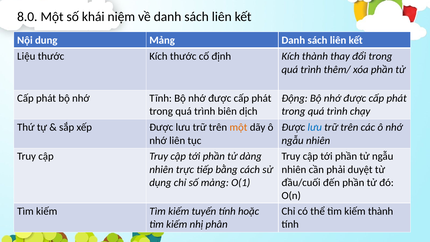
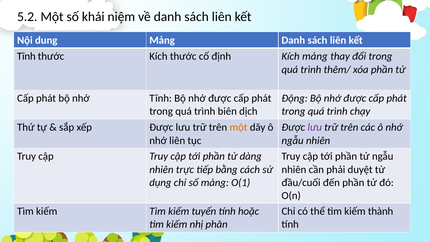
8.0: 8.0 -> 5.2
Liệu at (26, 56): Liệu -> Tĩnh
Kích thành: thành -> mảng
lưu at (315, 127) colour: blue -> purple
